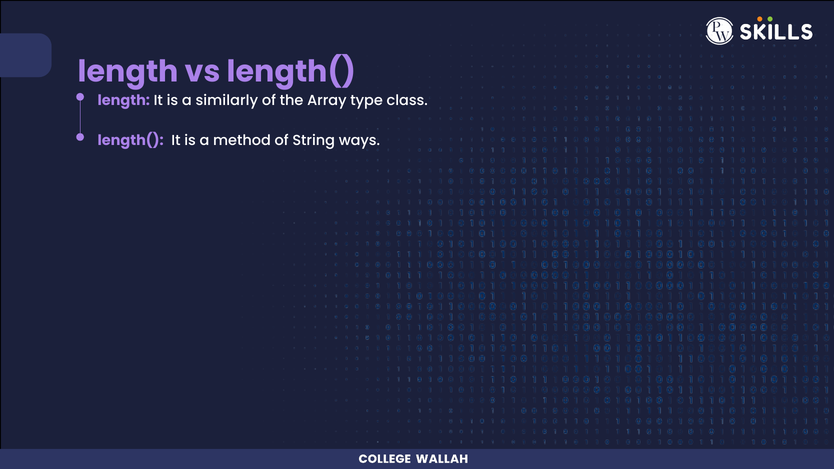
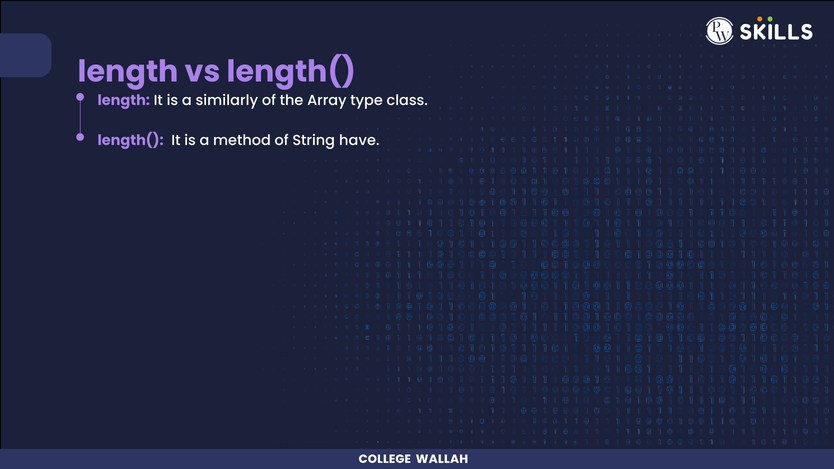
ways: ways -> have
